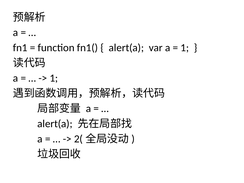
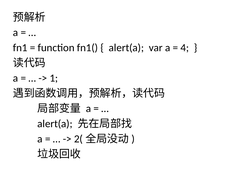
1 at (185, 48): 1 -> 4
